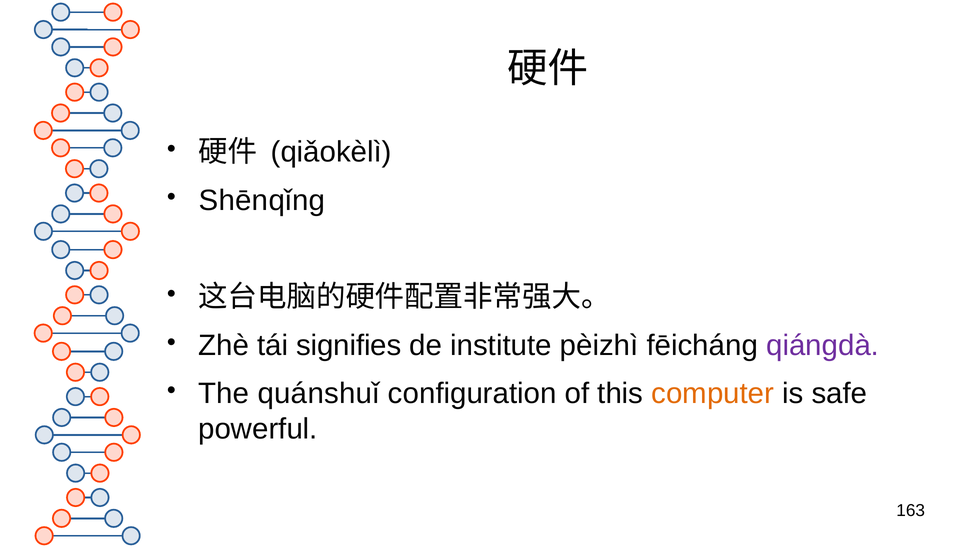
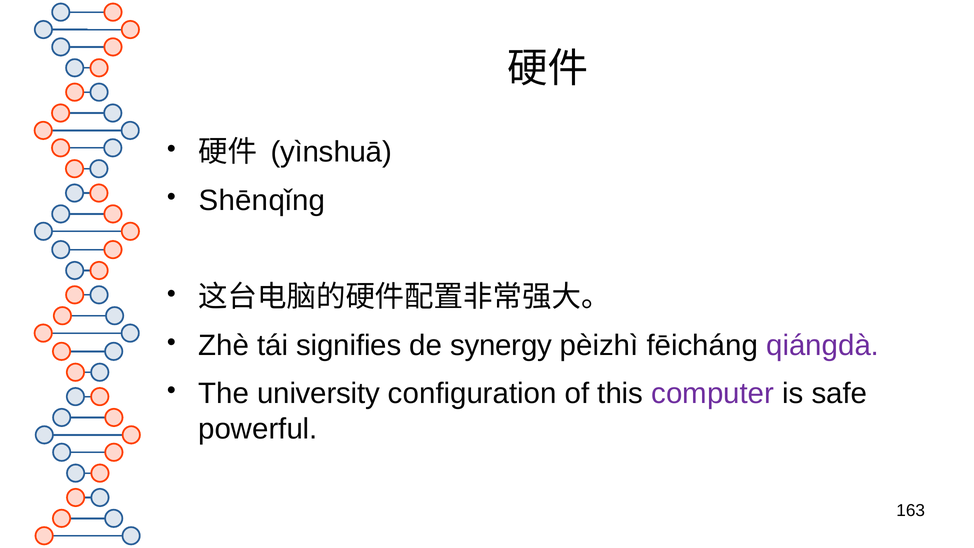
qiǎokèlì: qiǎokèlì -> yìnshuā
institute: institute -> synergy
quánshuǐ: quánshuǐ -> university
computer colour: orange -> purple
